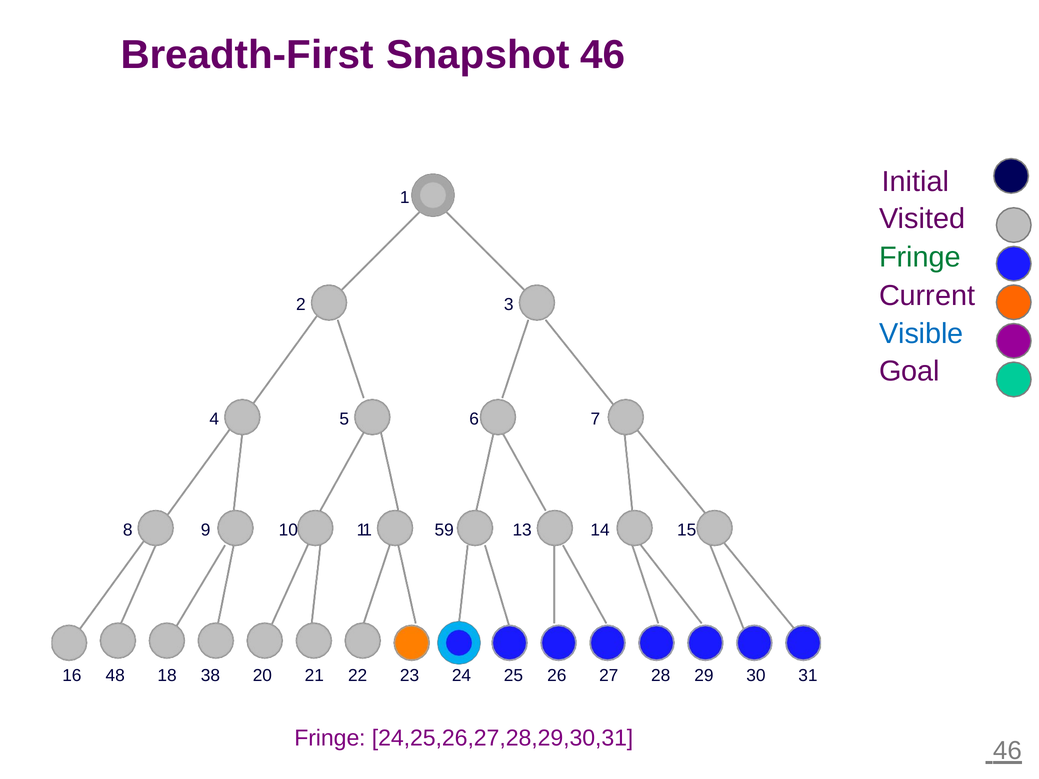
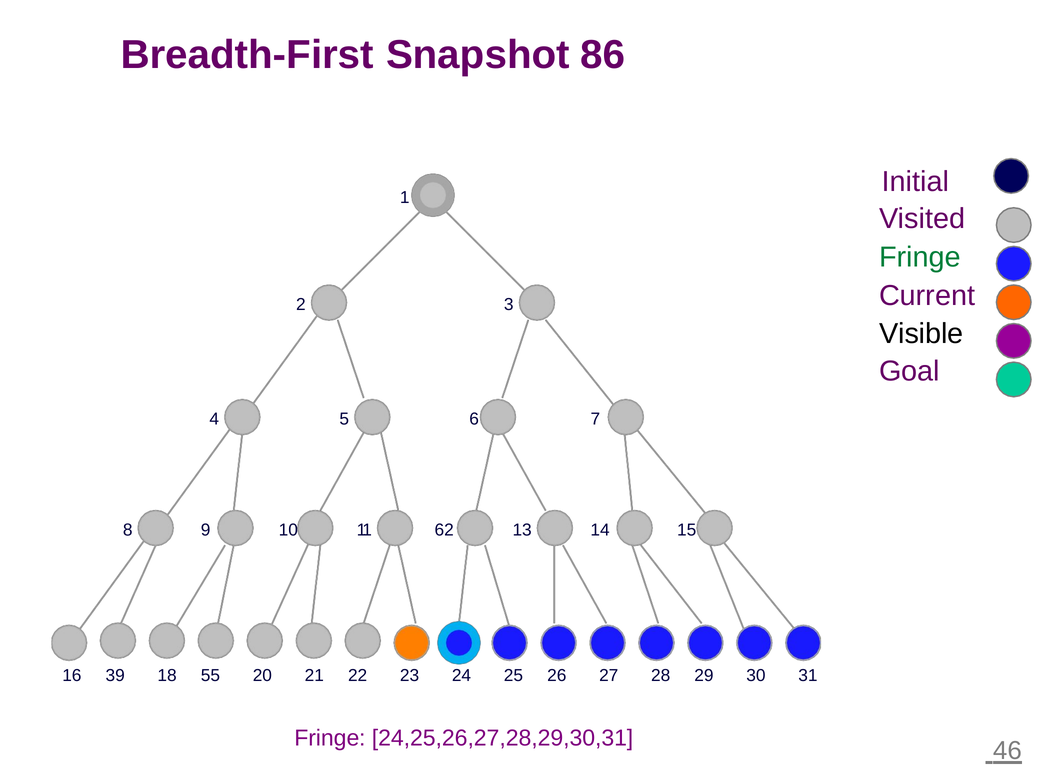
Snapshot 46: 46 -> 86
Visible colour: blue -> black
59: 59 -> 62
48: 48 -> 39
38: 38 -> 55
